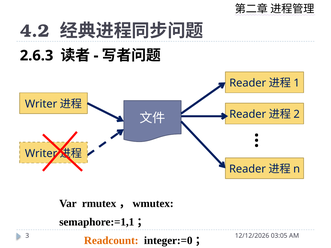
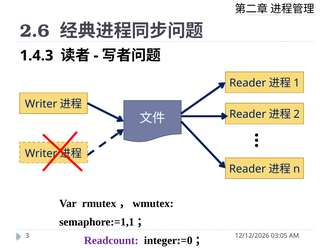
4.2: 4.2 -> 2.6
2.6.3: 2.6.3 -> 1.4.3
Readcount colour: orange -> purple
